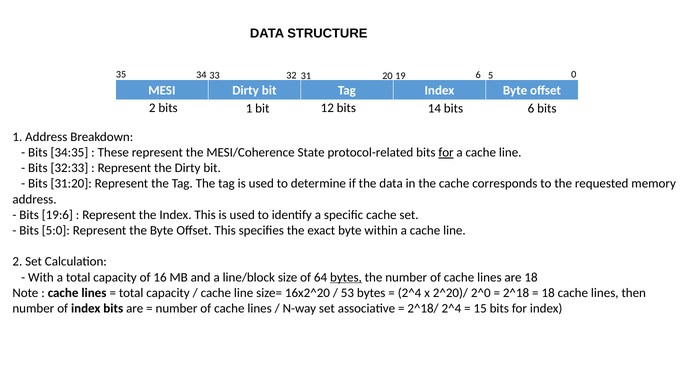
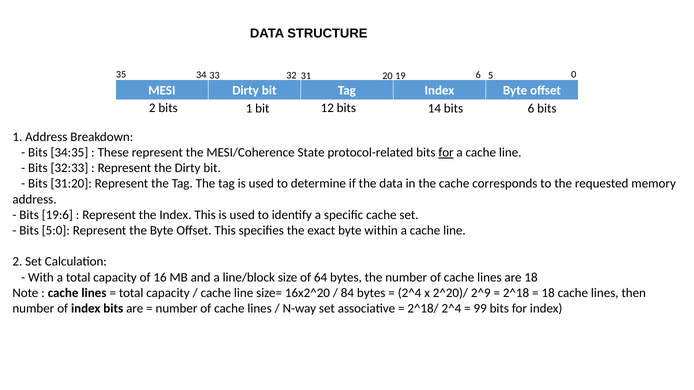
bytes at (346, 278) underline: present -> none
53: 53 -> 84
2^0: 2^0 -> 2^9
15: 15 -> 99
